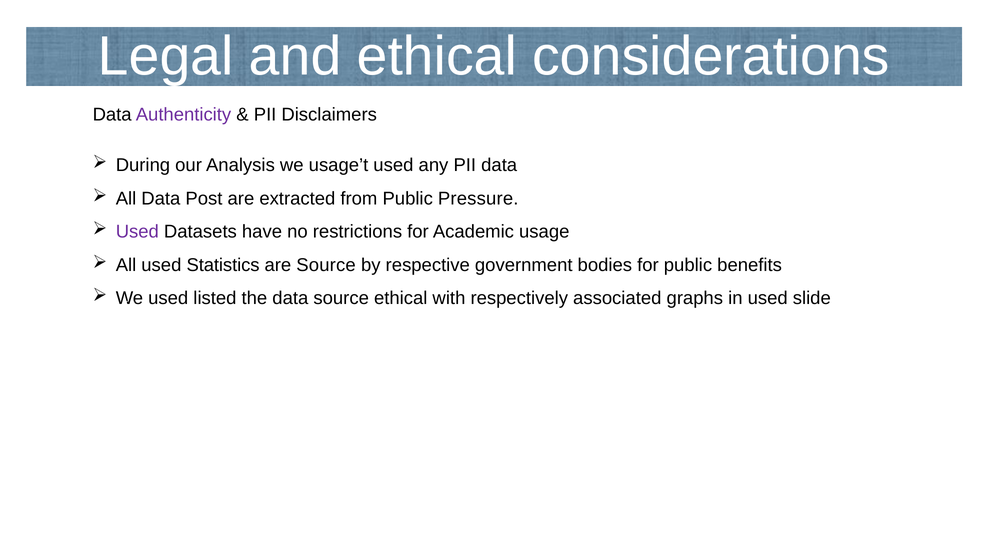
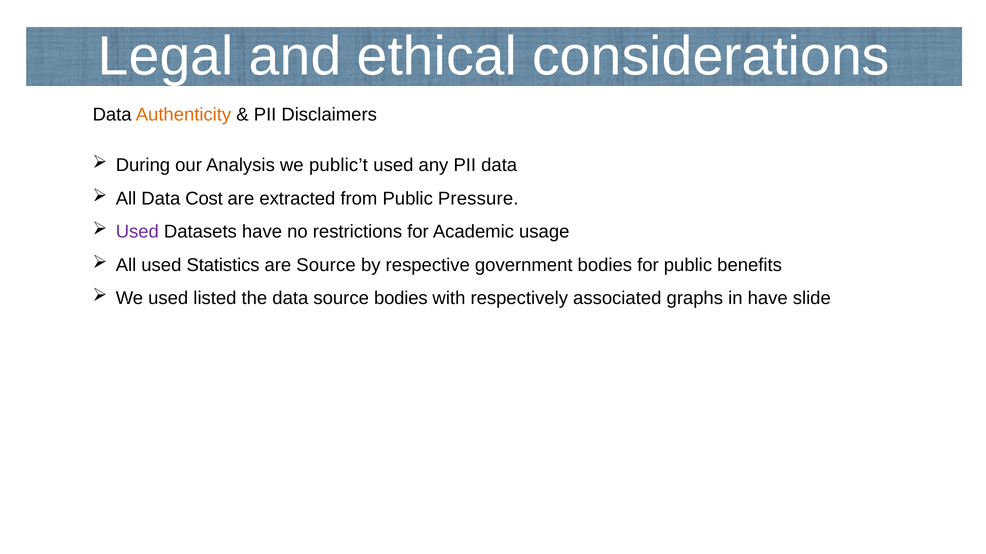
Authenticity colour: purple -> orange
usage’t: usage’t -> public’t
Post: Post -> Cost
source ethical: ethical -> bodies
in used: used -> have
